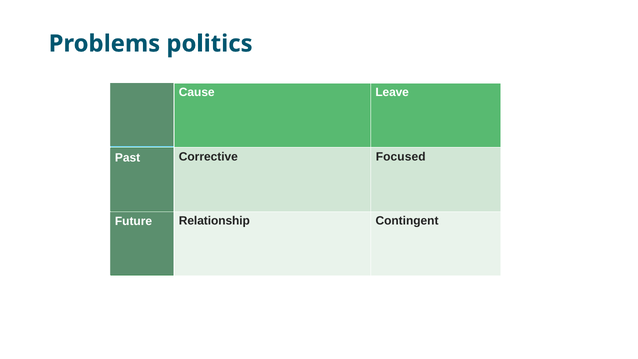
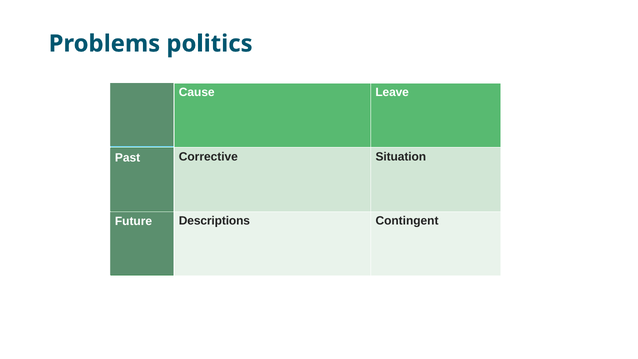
Focused: Focused -> Situation
Relationship: Relationship -> Descriptions
